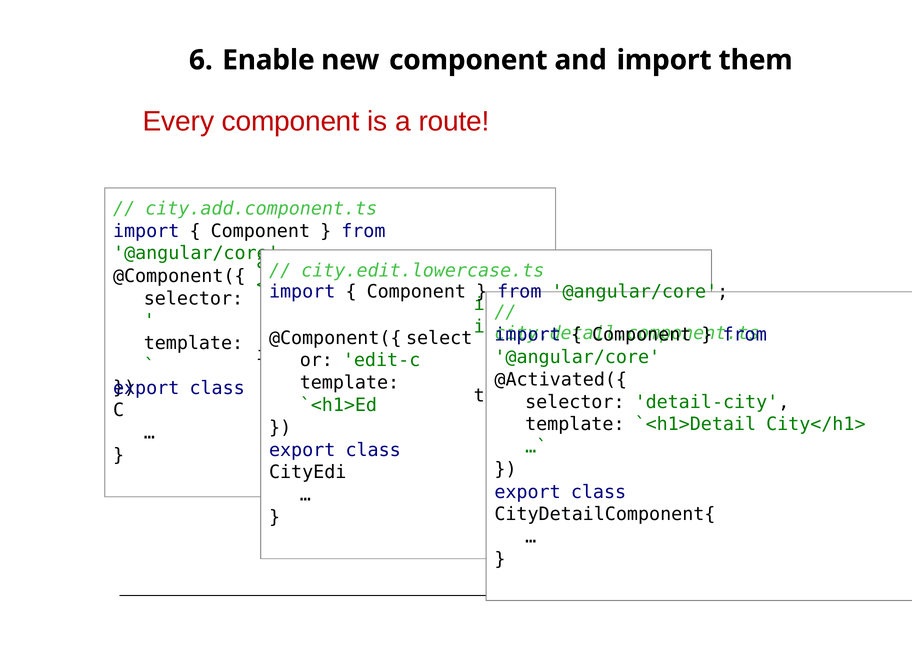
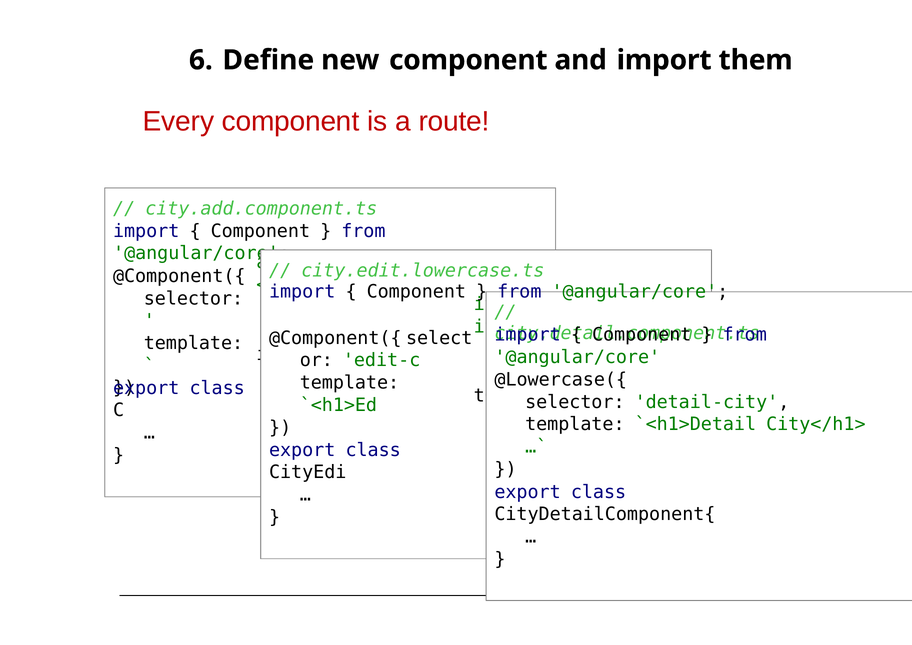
Enable: Enable -> Define
@Activated({: @Activated({ -> @Lowercase({
